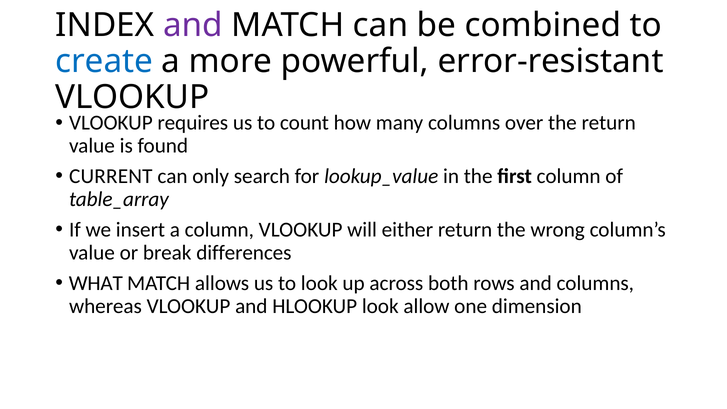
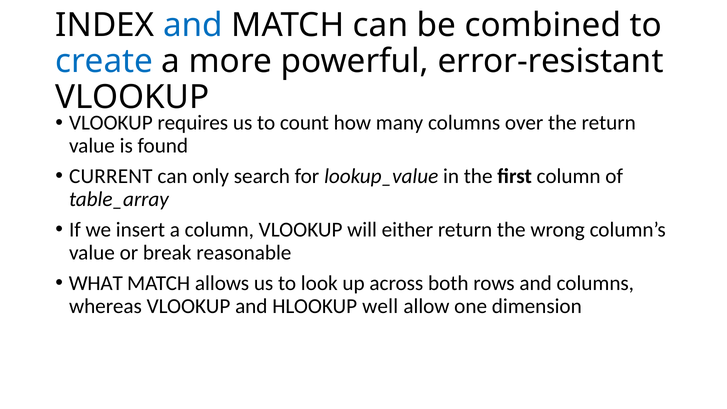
and at (193, 25) colour: purple -> blue
differences: differences -> reasonable
HLOOKUP look: look -> well
